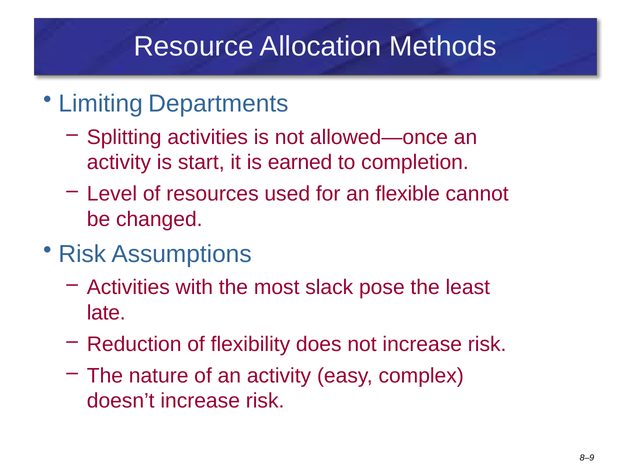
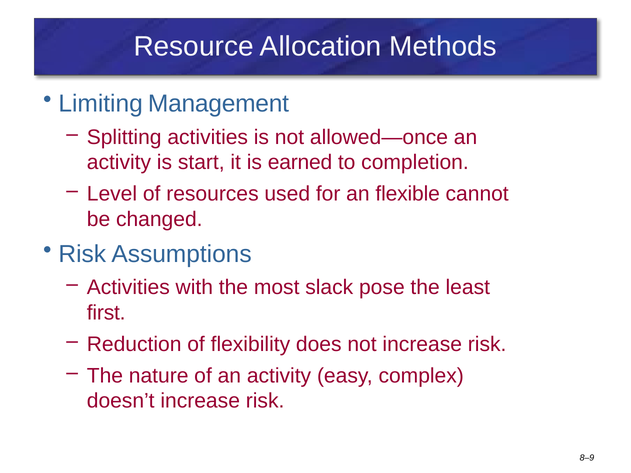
Departments: Departments -> Management
late: late -> first
